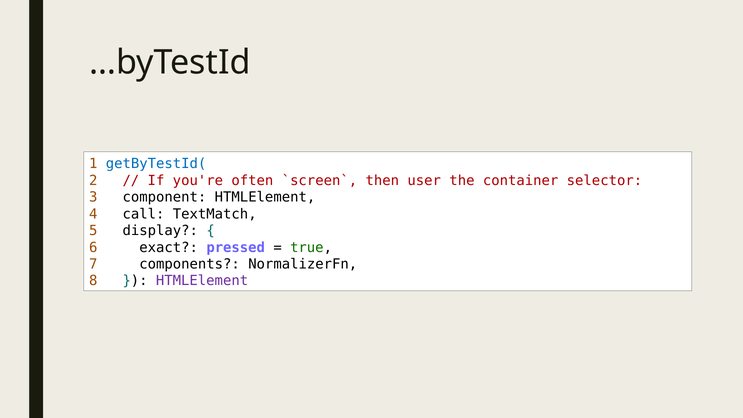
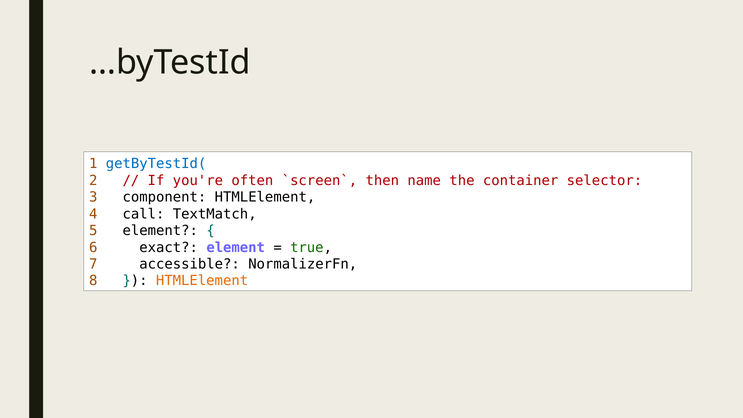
user: user -> name
5 display: display -> element
exact pressed: pressed -> element
components: components -> accessible
HTMLElement at (202, 281) colour: purple -> orange
